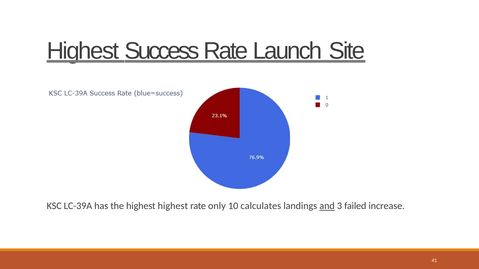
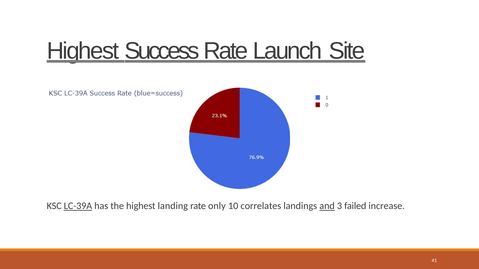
LC-39A underline: none -> present
highest highest: highest -> landing
calculates: calculates -> correlates
